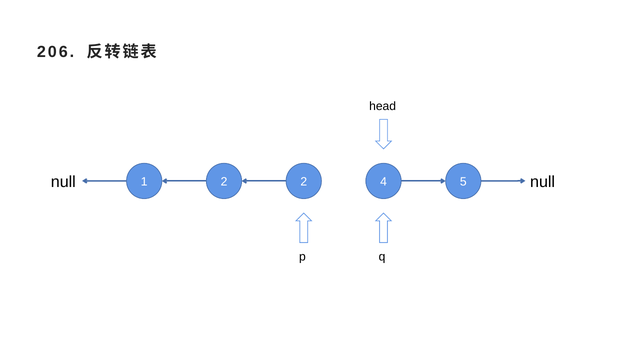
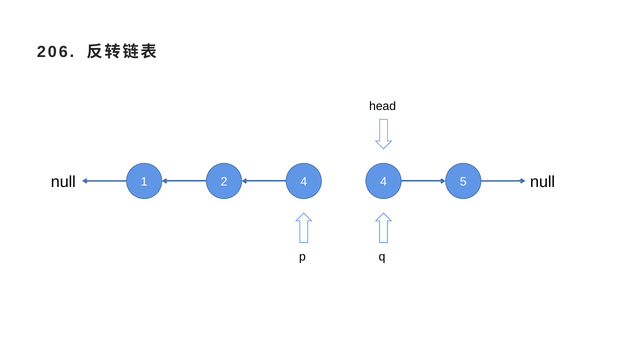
2 2: 2 -> 4
